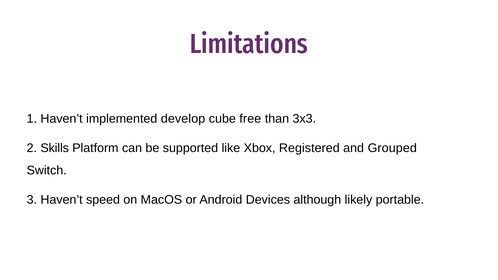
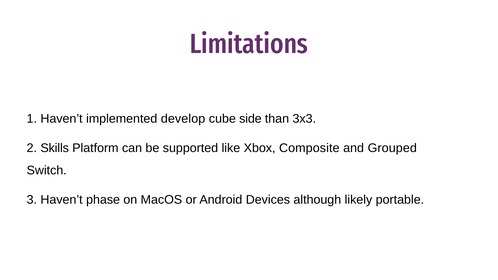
free: free -> side
Registered: Registered -> Composite
speed: speed -> phase
